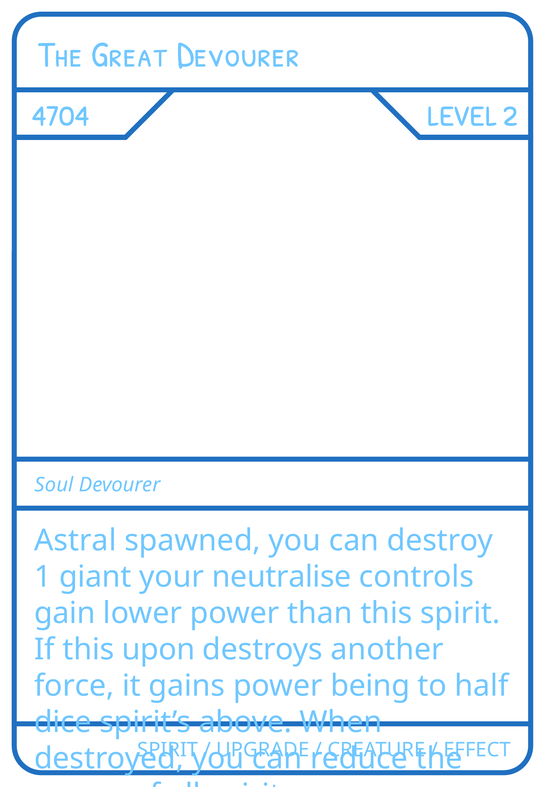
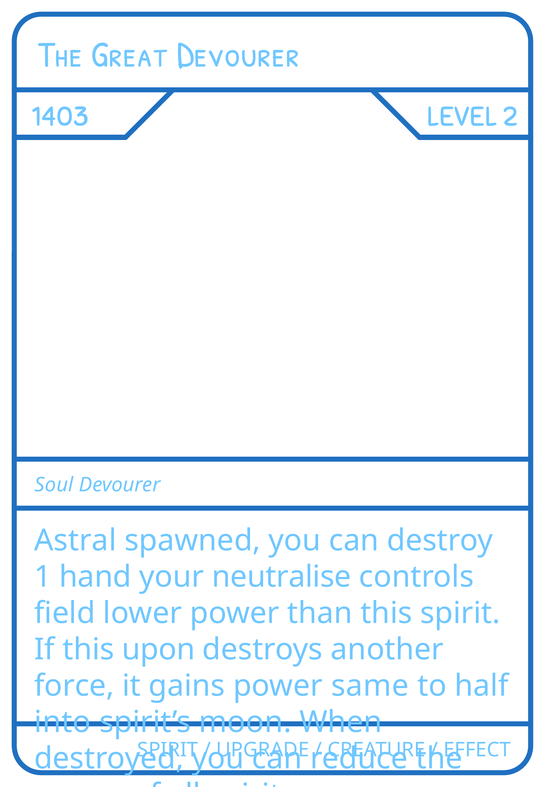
4704: 4704 -> 1403
giant: giant -> hand
gain: gain -> field
being: being -> same
dice: dice -> into
above: above -> moon
